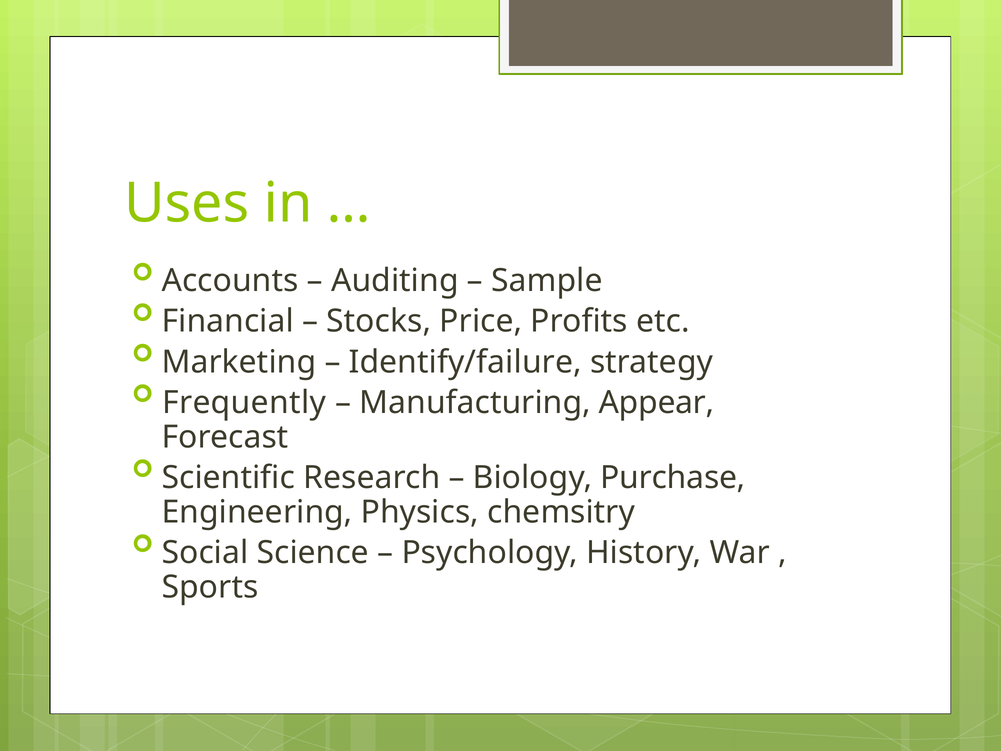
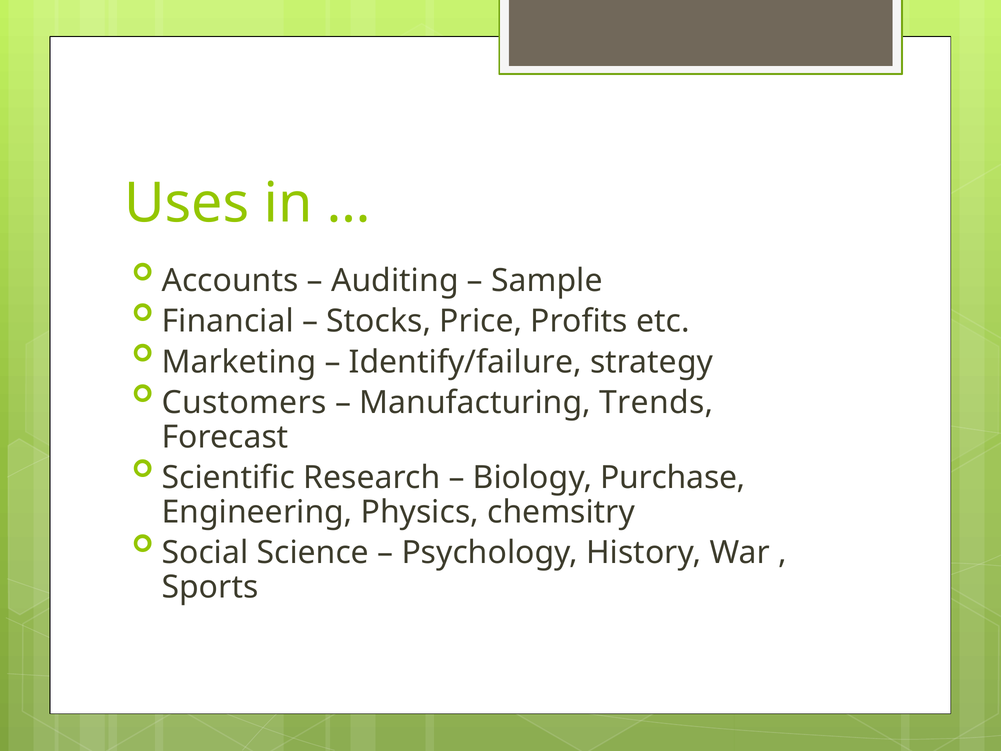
Frequently: Frequently -> Customers
Appear: Appear -> Trends
